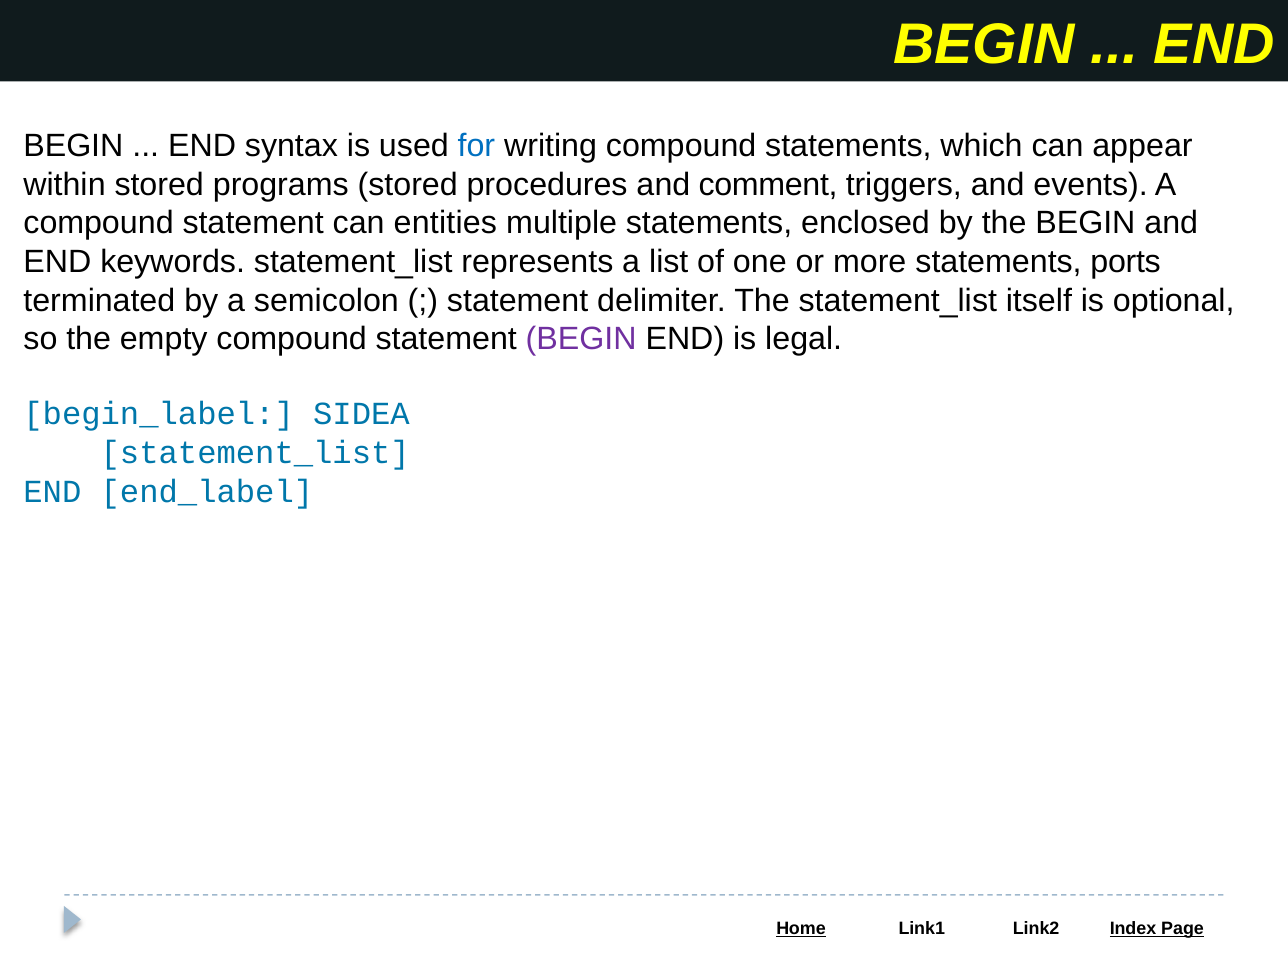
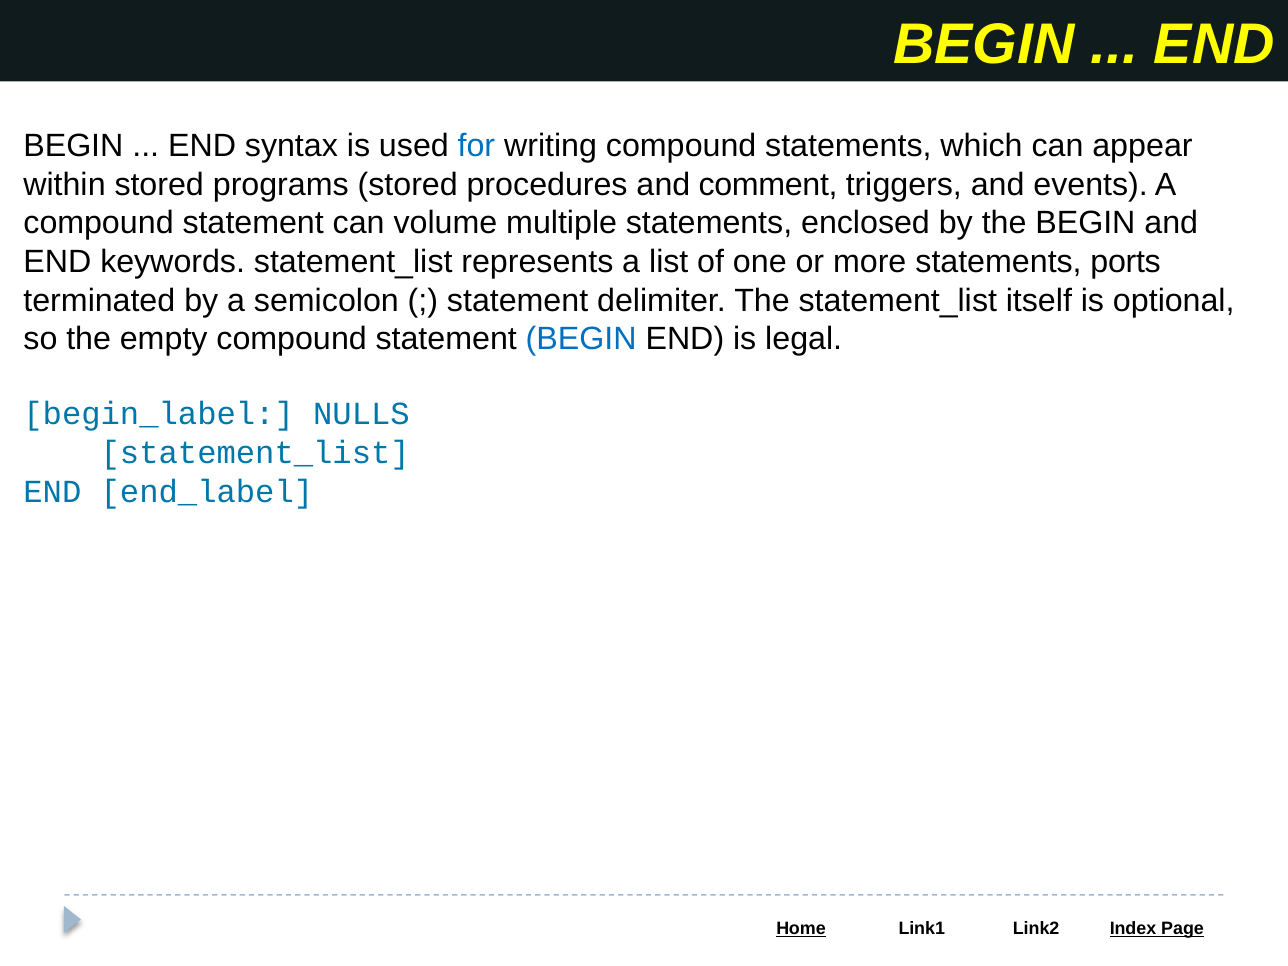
entities: entities -> volume
BEGIN at (581, 339) colour: purple -> blue
SIDEA: SIDEA -> NULLS
